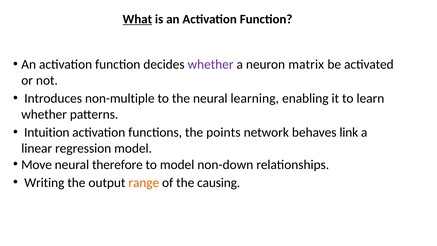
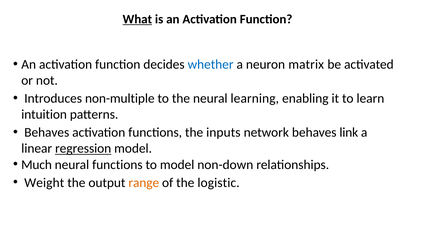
whether at (211, 64) colour: purple -> blue
whether at (44, 114): whether -> intuition
Intuition at (47, 132): Intuition -> Behaves
points: points -> inputs
regression underline: none -> present
Move: Move -> Much
neural therefore: therefore -> functions
Writing: Writing -> Weight
causing: causing -> logistic
